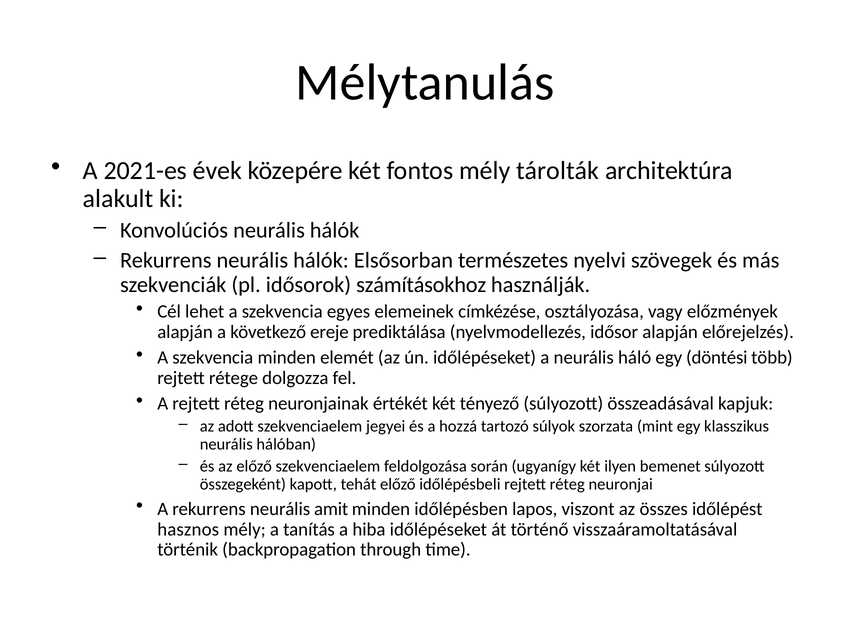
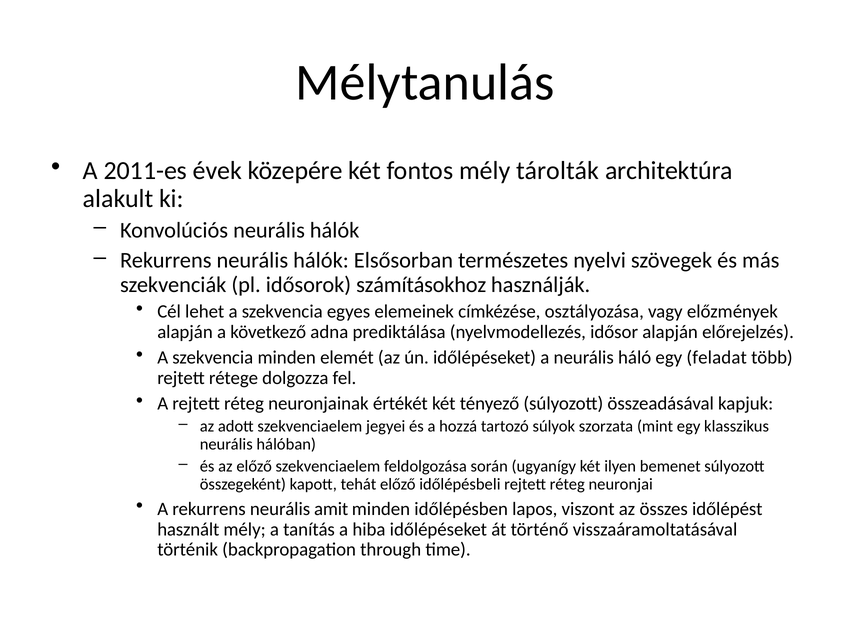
2021-es: 2021-es -> 2011-es
ereje: ereje -> adna
döntési: döntési -> feladat
hasznos: hasznos -> használt
